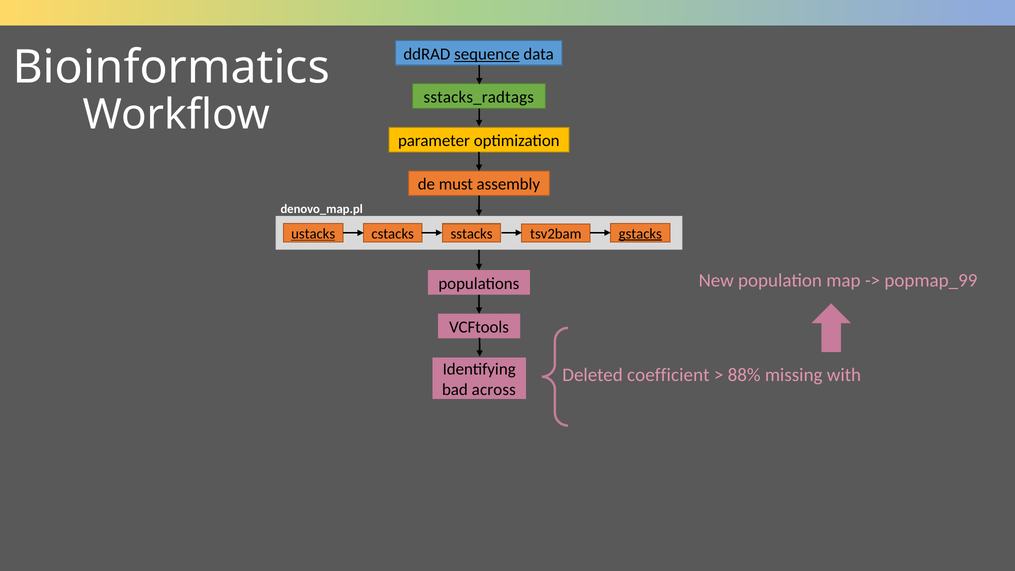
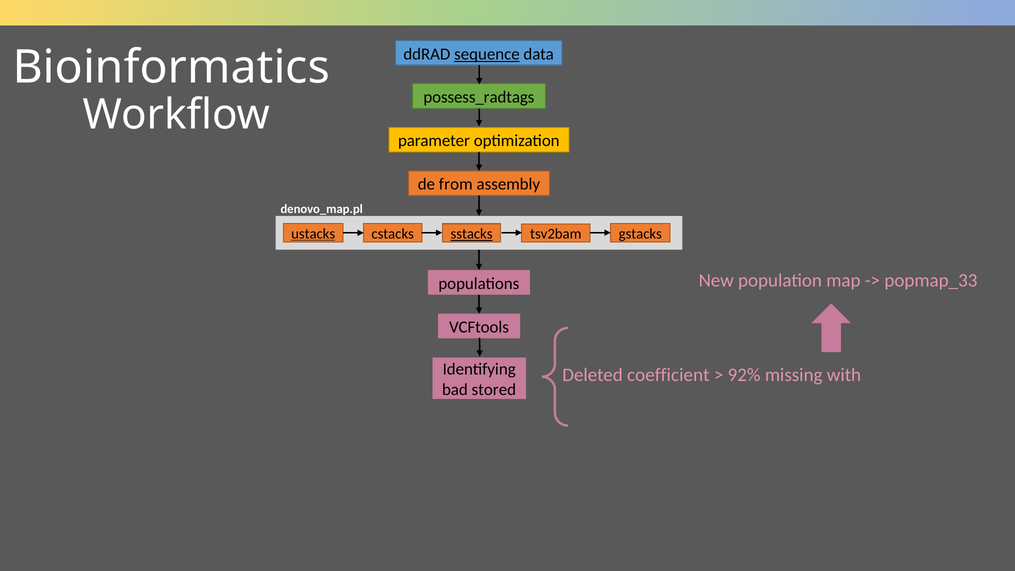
sstacks_radtags: sstacks_radtags -> possess_radtags
must: must -> from
sstacks underline: none -> present
gstacks underline: present -> none
popmap_99: popmap_99 -> popmap_33
88%: 88% -> 92%
across: across -> stored
